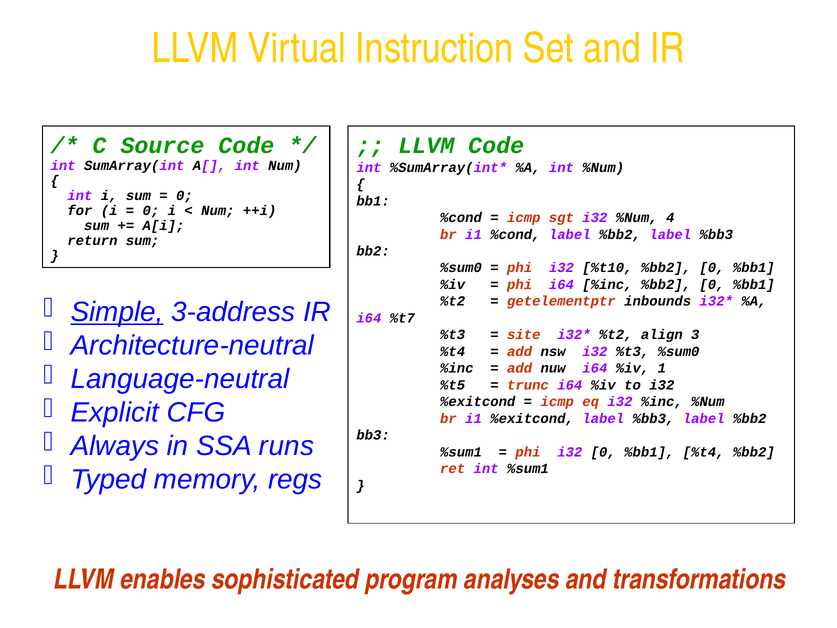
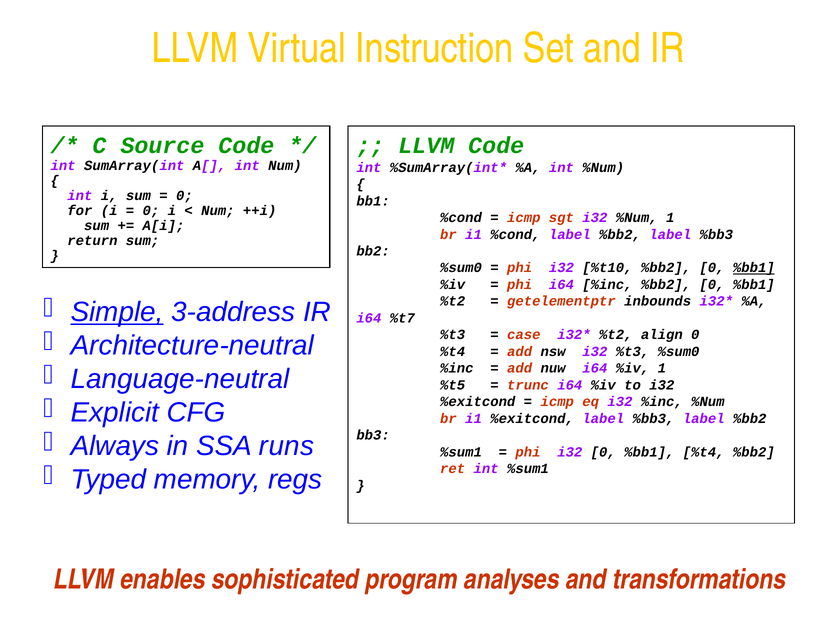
%Num 4: 4 -> 1
%bb1 at (754, 268) underline: none -> present
site: site -> case
align 3: 3 -> 0
